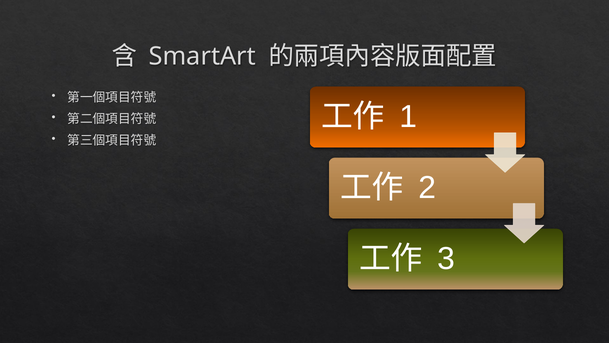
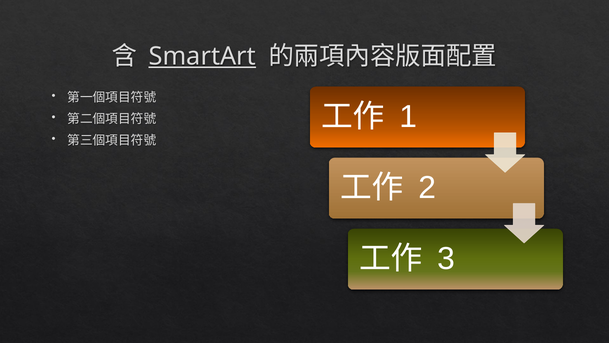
SmartArt underline: none -> present
